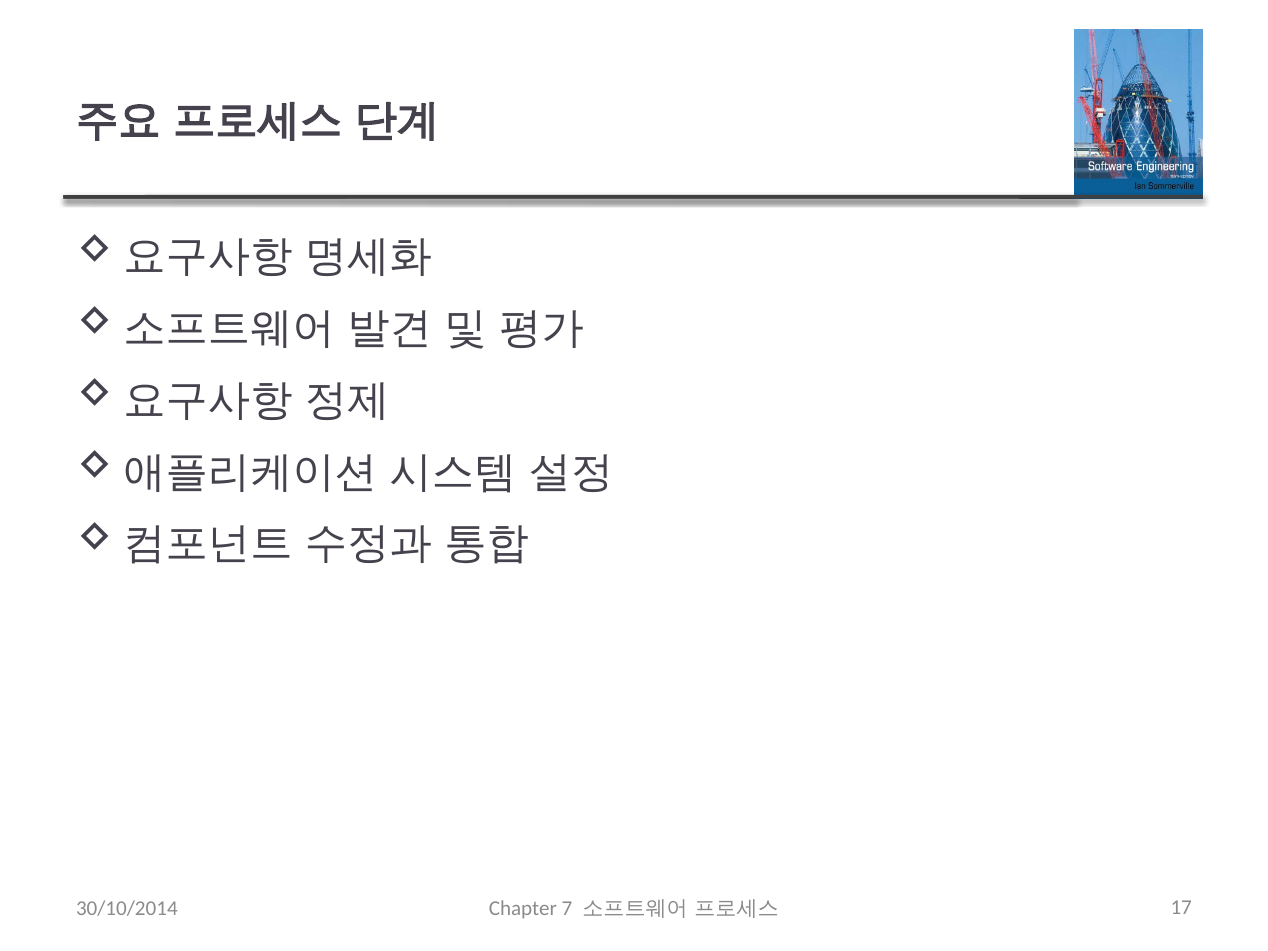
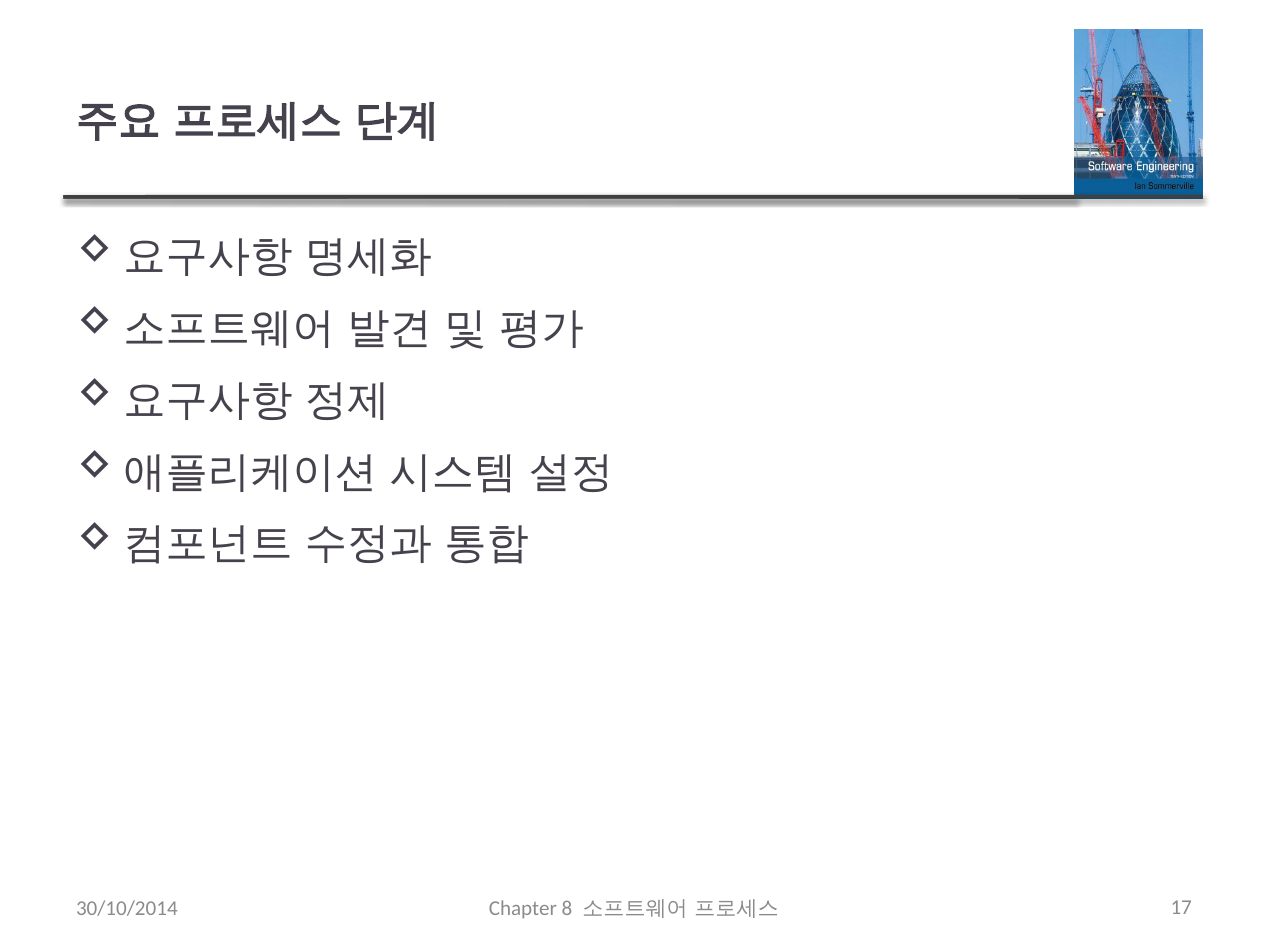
7: 7 -> 8
